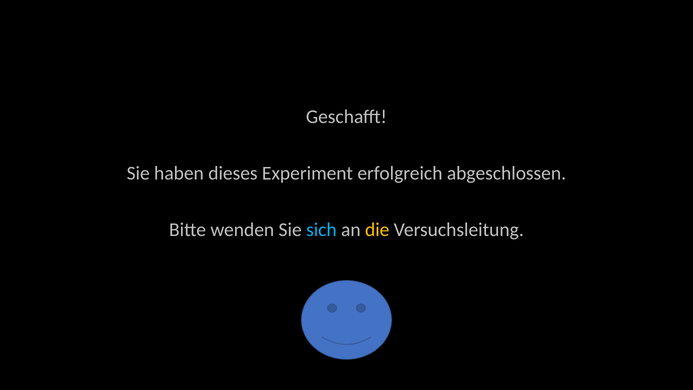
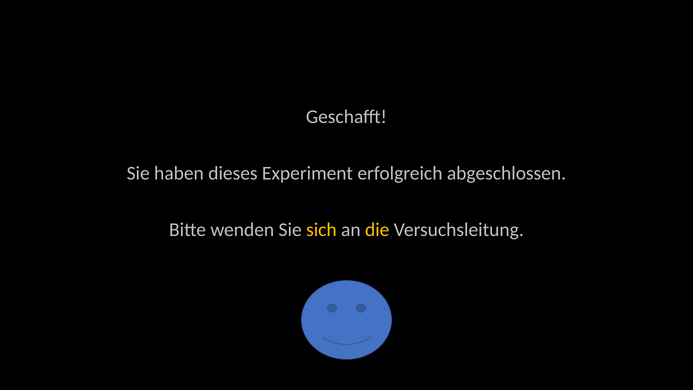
sich colour: light blue -> yellow
